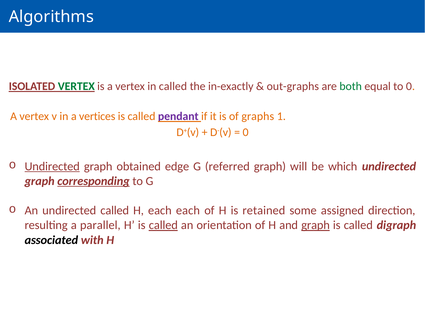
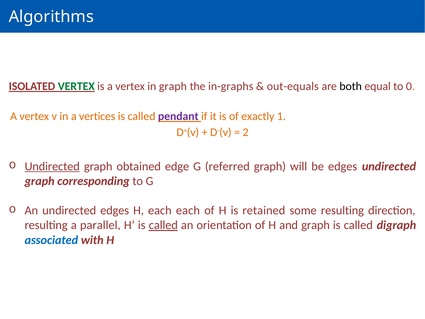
in called: called -> graph
in-exactly: in-exactly -> in-graphs
out-graphs: out-graphs -> out-equals
both colour: green -> black
graphs: graphs -> exactly
0 at (246, 132): 0 -> 2
be which: which -> edges
corresponding underline: present -> none
undirected called: called -> edges
some assigned: assigned -> resulting
graph at (316, 225) underline: present -> none
associated colour: black -> blue
